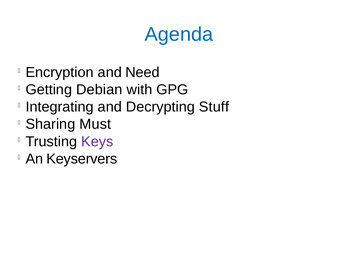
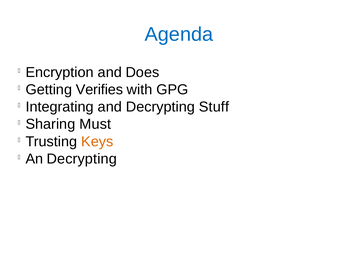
Need: Need -> Does
Debian: Debian -> Verifies
Keys colour: purple -> orange
An Keyservers: Keyservers -> Decrypting
